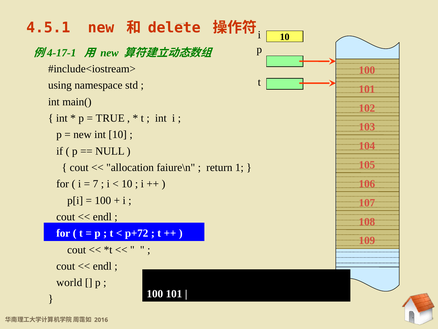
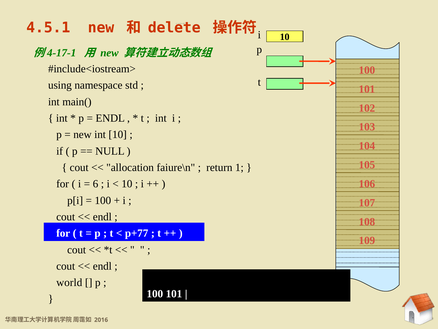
TRUE at (110, 118): TRUE -> ENDL
7: 7 -> 6
p+72: p+72 -> p+77
